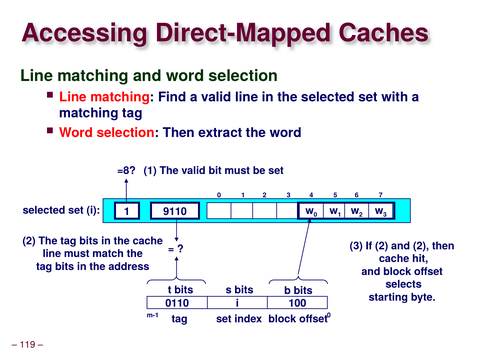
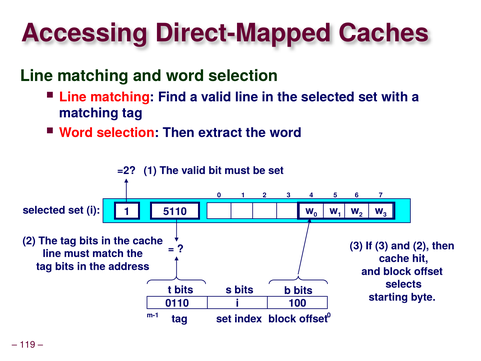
=8: =8 -> =2
9110: 9110 -> 5110
If 2: 2 -> 3
